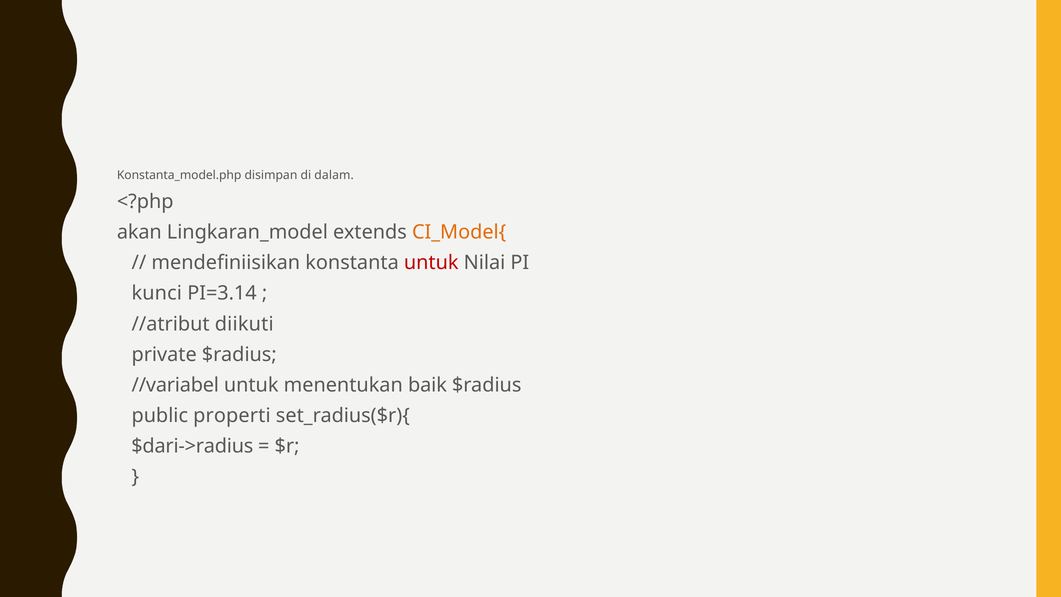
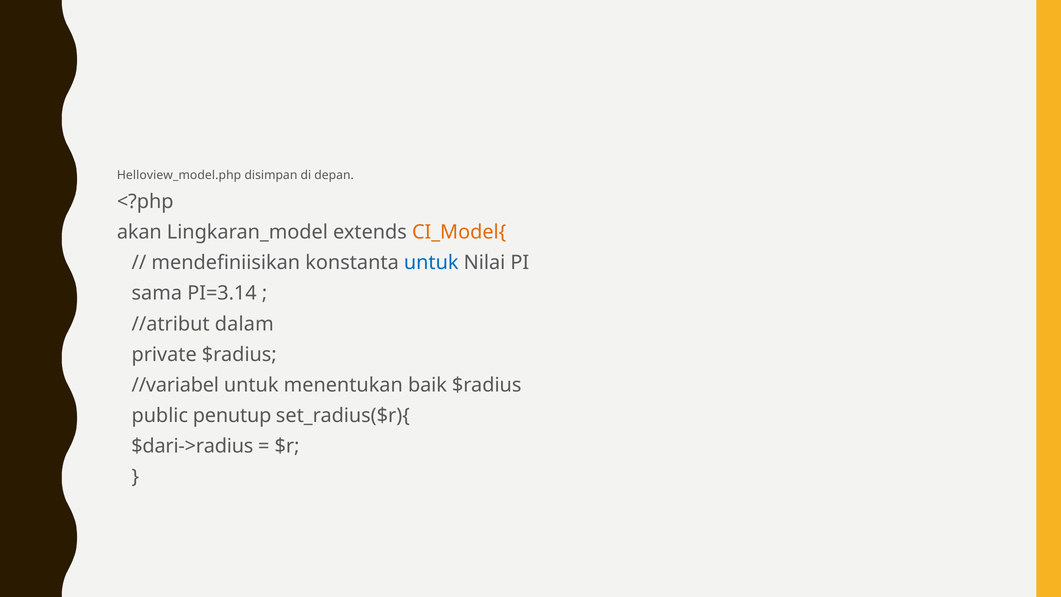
Konstanta_model.php: Konstanta_model.php -> Helloview_model.php
dalam: dalam -> depan
untuk at (431, 263) colour: red -> blue
kunci: kunci -> sama
diikuti: diikuti -> dalam
properti: properti -> penutup
